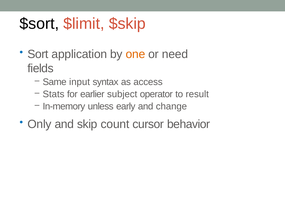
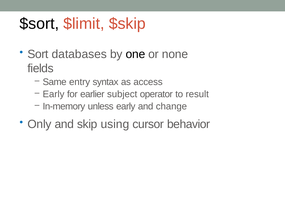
application: application -> databases
one colour: orange -> black
need: need -> none
input: input -> entry
Stats at (54, 94): Stats -> Early
count: count -> using
